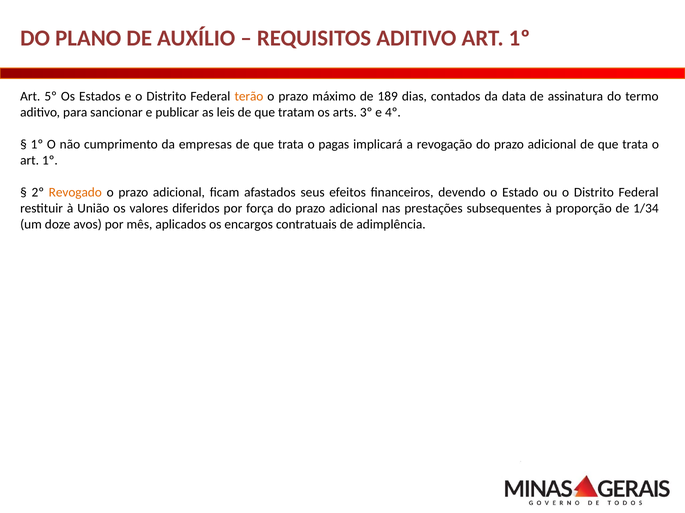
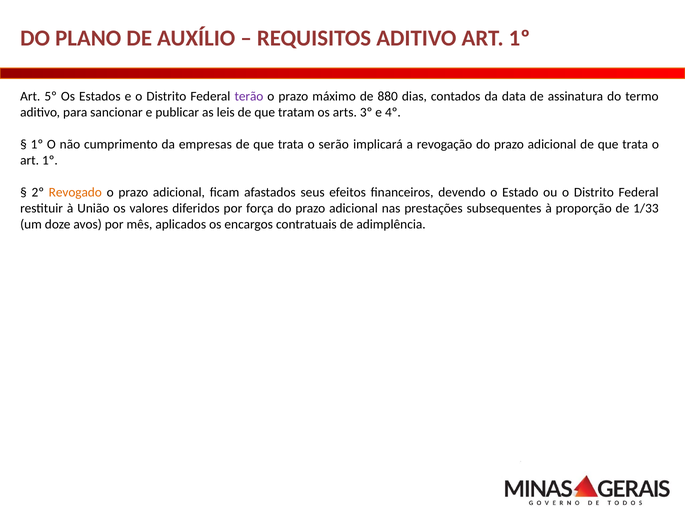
terão colour: orange -> purple
189: 189 -> 880
pagas: pagas -> serão
1/34: 1/34 -> 1/33
